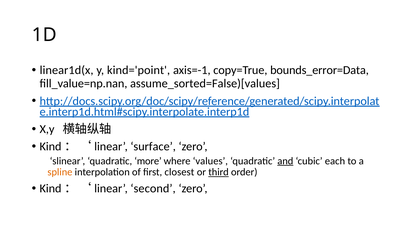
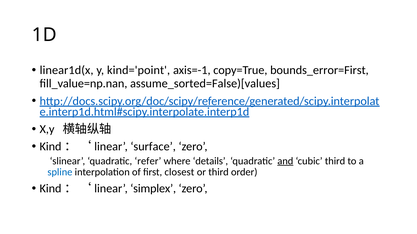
bounds_error=Data: bounds_error=Data -> bounds_error=First
more: more -> refer
values: values -> details
cubic each: each -> third
spline colour: orange -> blue
third at (219, 173) underline: present -> none
second: second -> simplex
